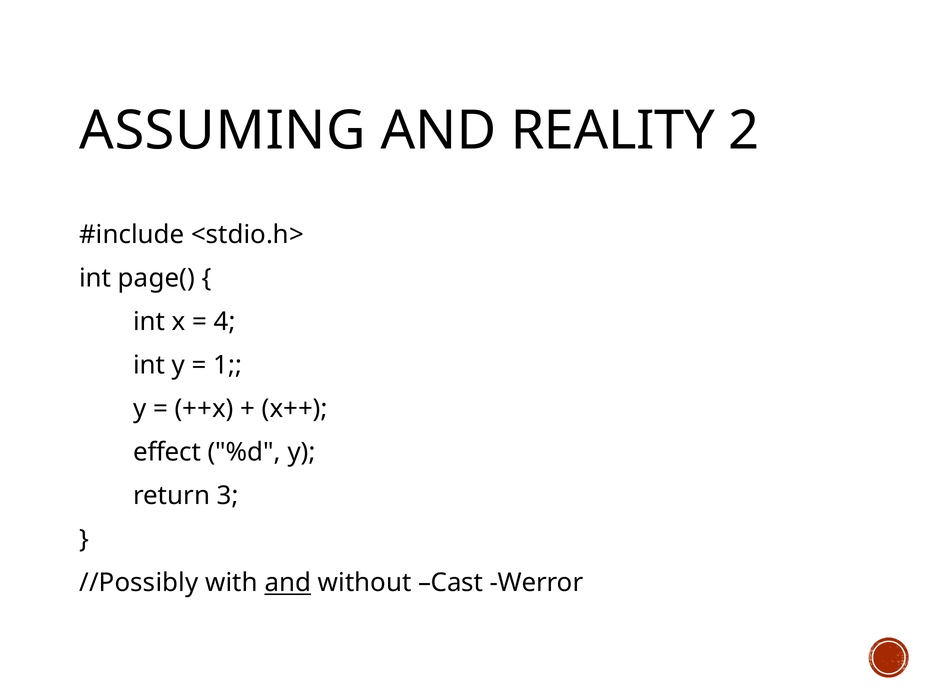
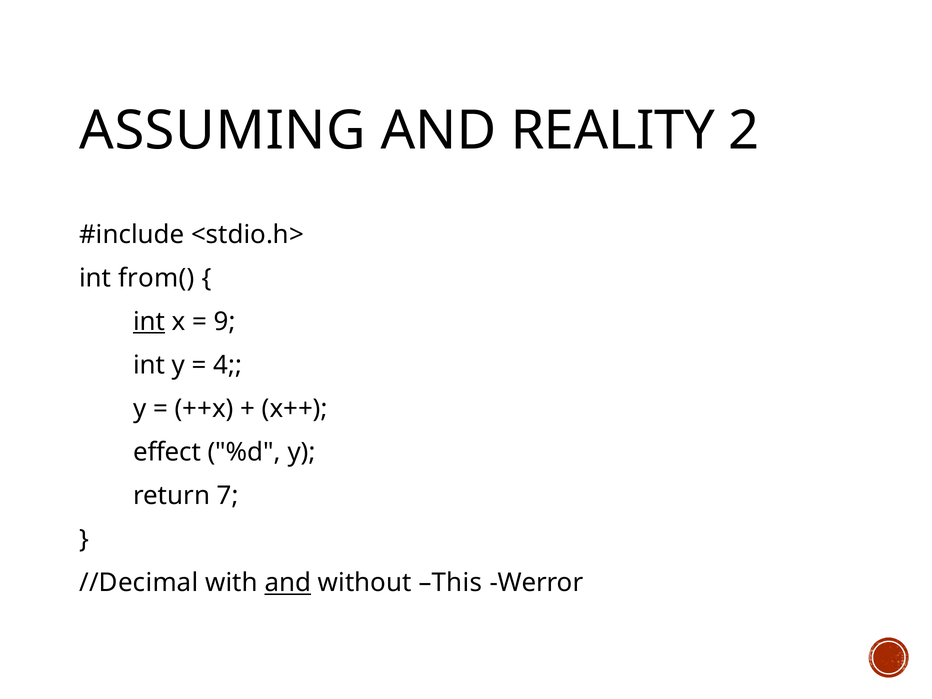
page(: page( -> from(
int at (149, 322) underline: none -> present
4: 4 -> 9
1: 1 -> 4
3: 3 -> 7
//Possibly: //Possibly -> //Decimal
Cast: Cast -> This
